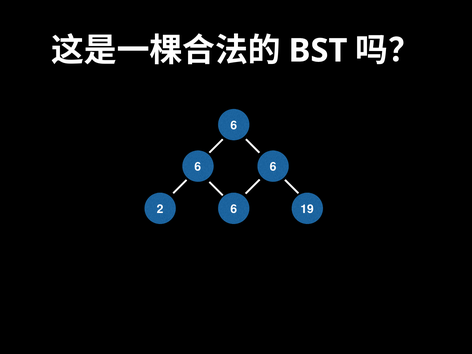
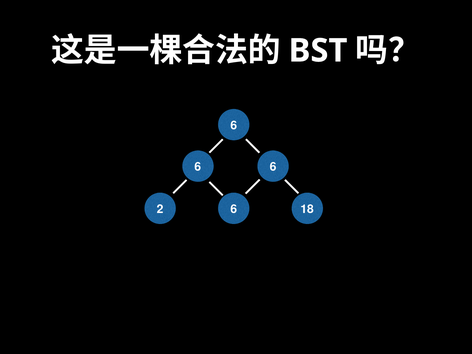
19: 19 -> 18
